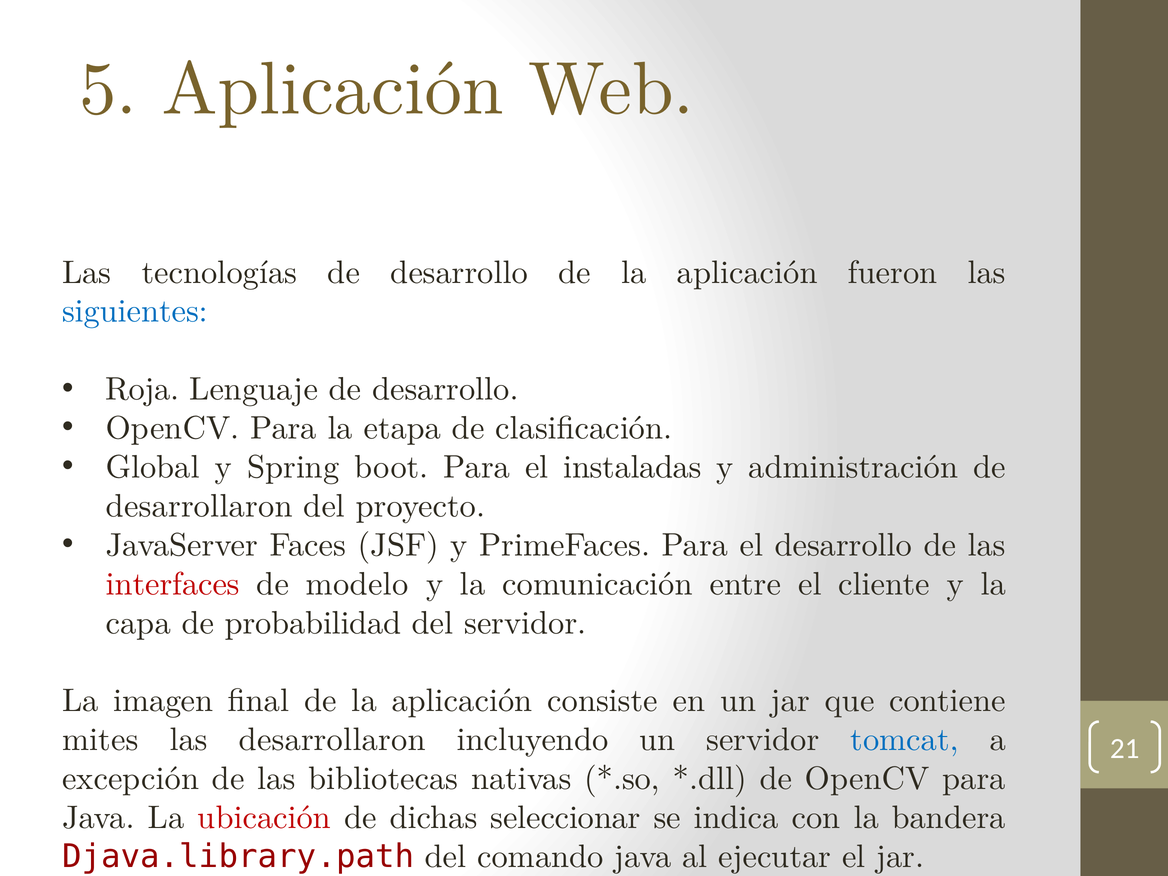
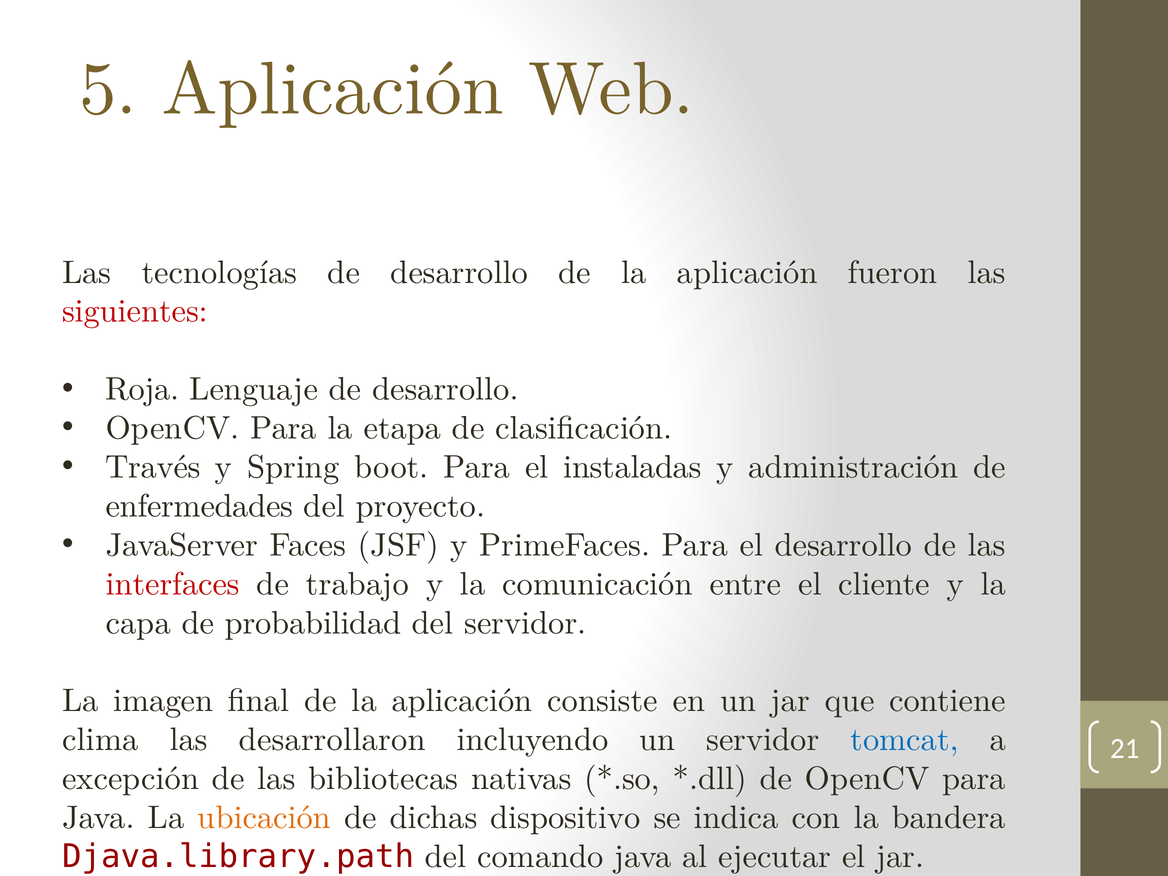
siguientes colour: blue -> red
Global: Global -> Través
desarrollaron at (199, 506): desarrollaron -> enfermedades
modelo: modelo -> trabajo
mites: mites -> clima
ubicación colour: red -> orange
seleccionar: seleccionar -> dispositivo
